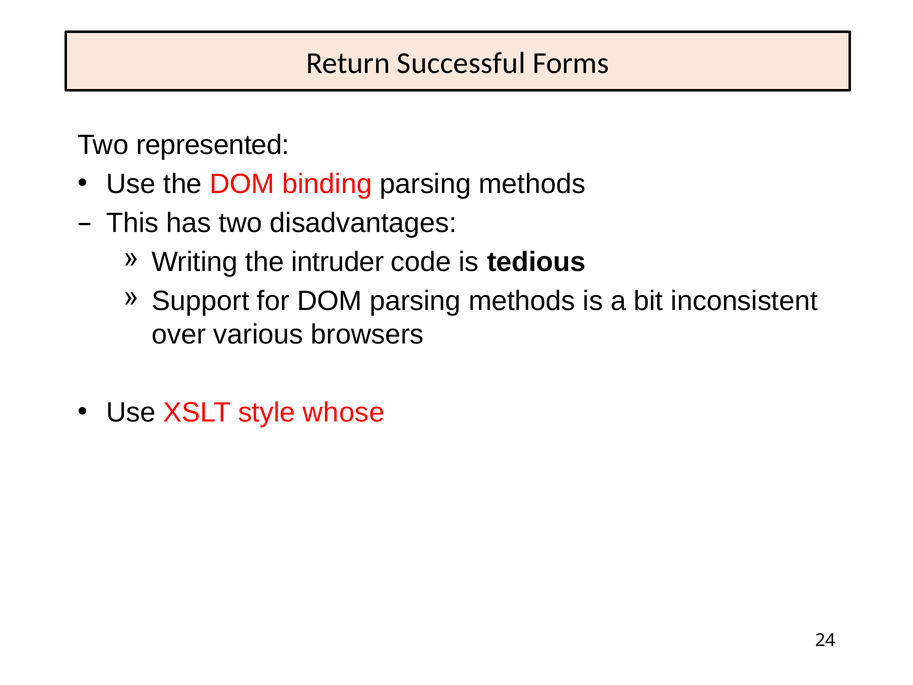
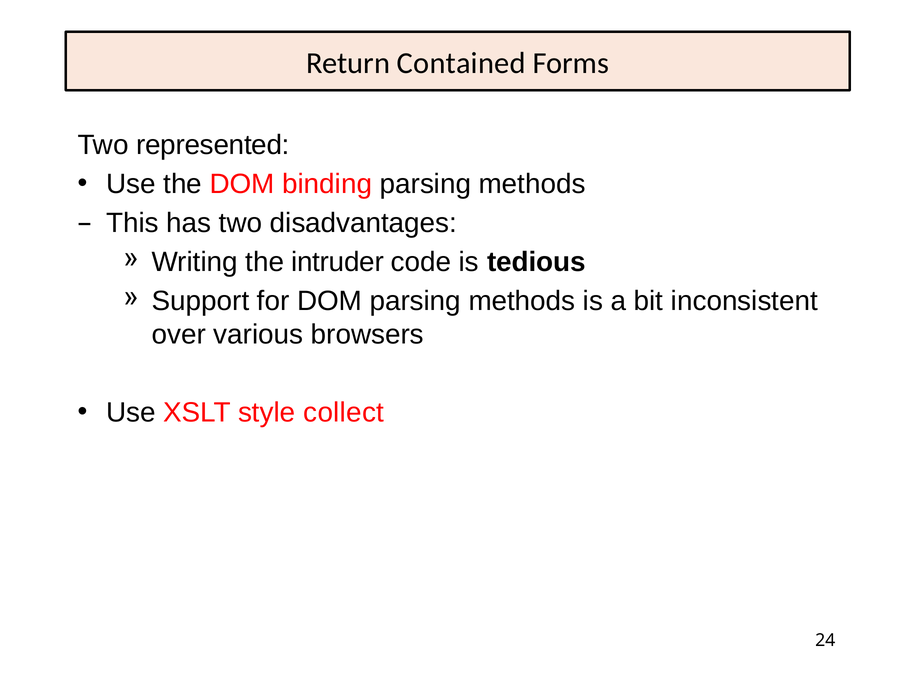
Successful: Successful -> Contained
whose: whose -> collect
